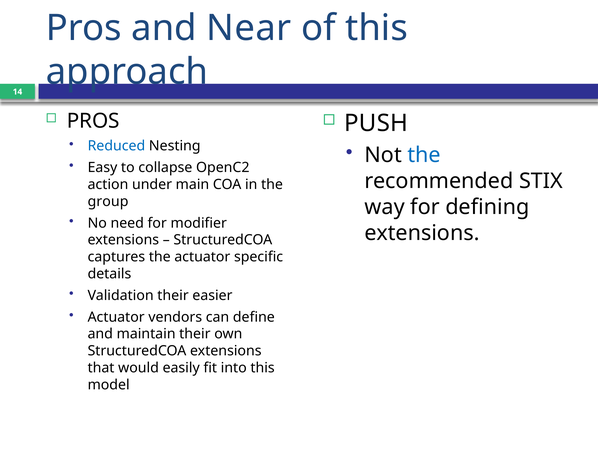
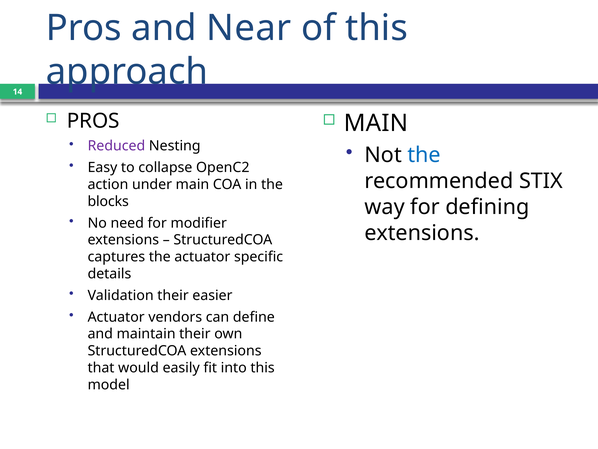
PUSH at (376, 123): PUSH -> MAIN
Reduced colour: blue -> purple
group: group -> blocks
